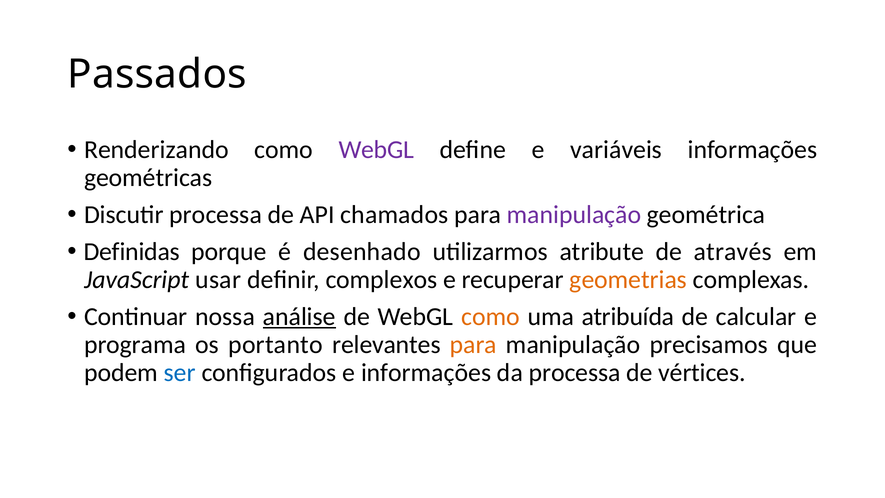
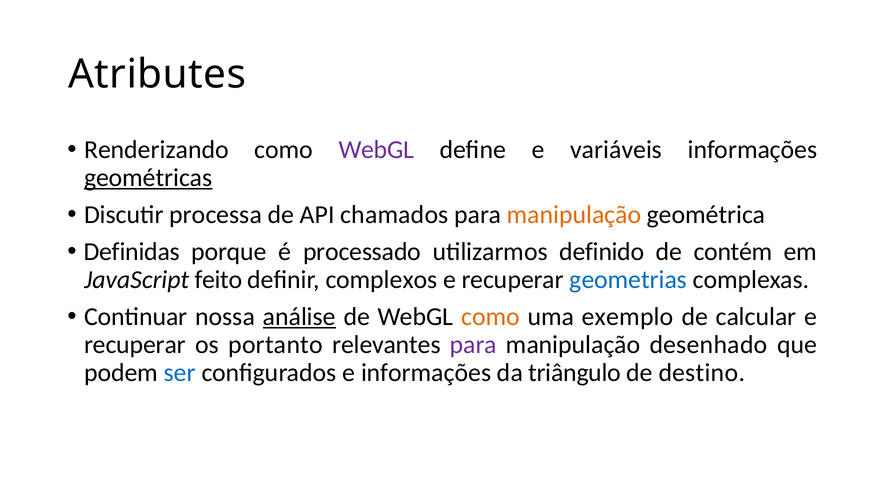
Passados: Passados -> Atributes
geométricas underline: none -> present
manipulação at (574, 215) colour: purple -> orange
desenhado: desenhado -> processado
atribute: atribute -> definido
através: através -> contém
usar: usar -> feito
geometrias colour: orange -> blue
atribuída: atribuída -> exemplo
programa at (135, 345): programa -> recuperar
para at (473, 345) colour: orange -> purple
precisamos: precisamos -> desenhado
da processa: processa -> triângulo
vértices: vértices -> destino
